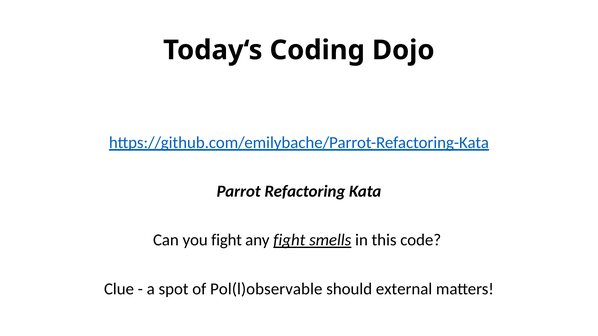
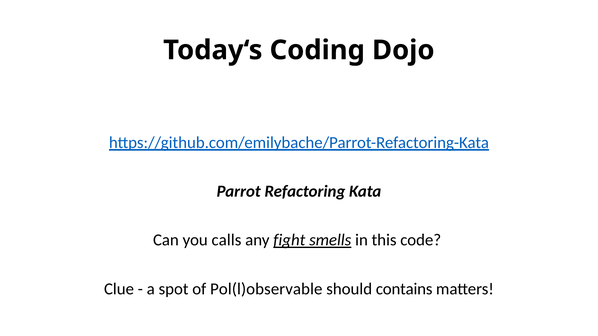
you fight: fight -> calls
external: external -> contains
